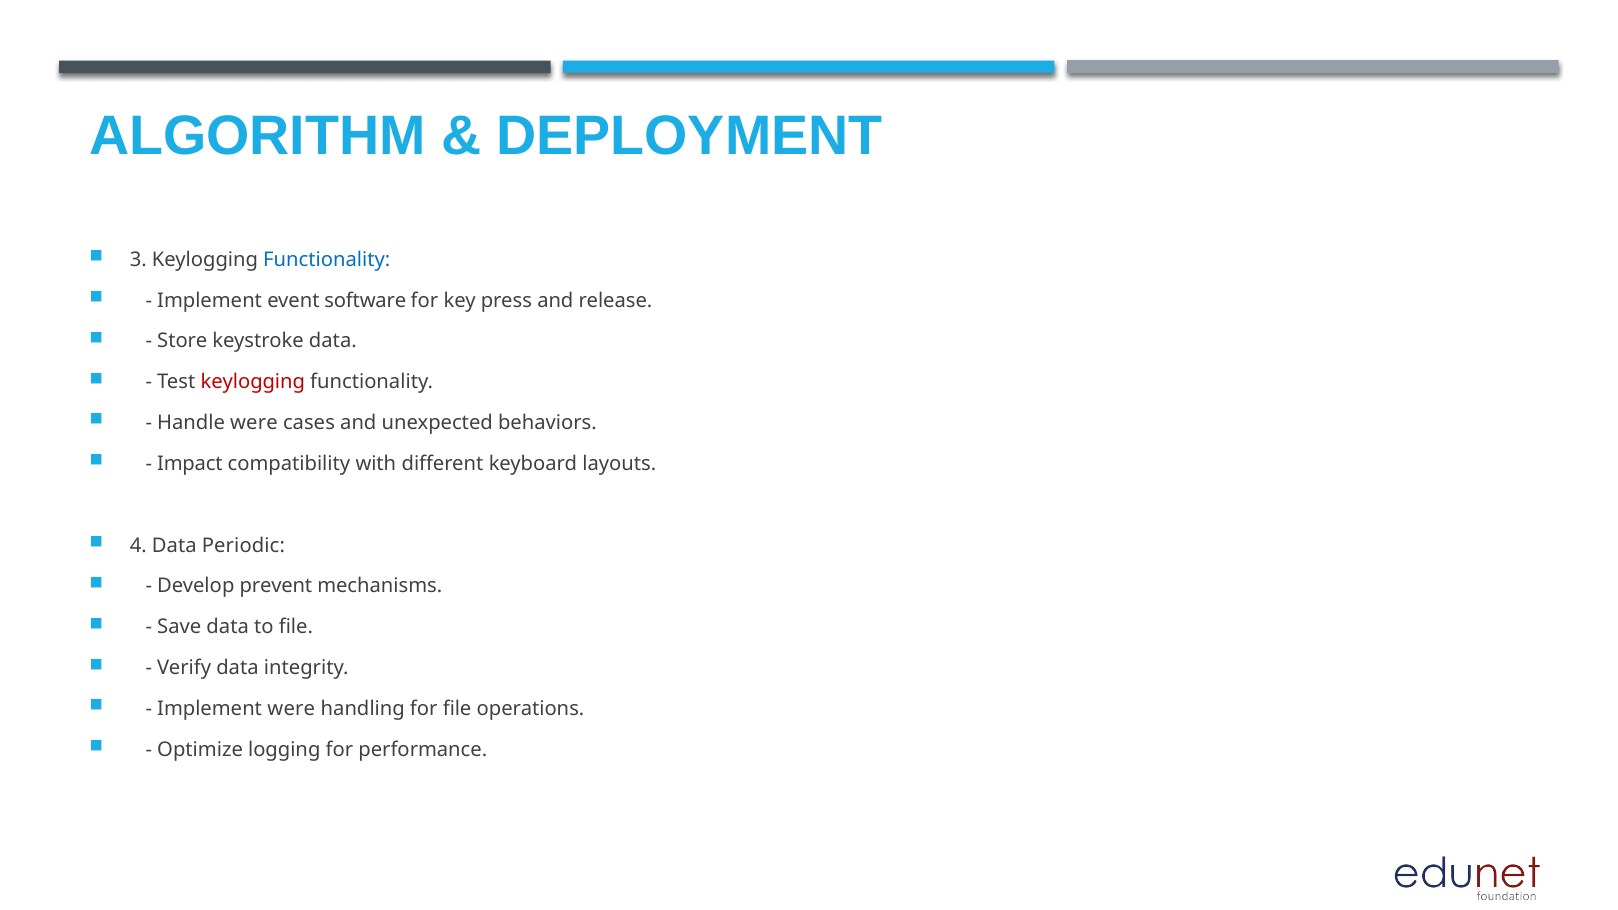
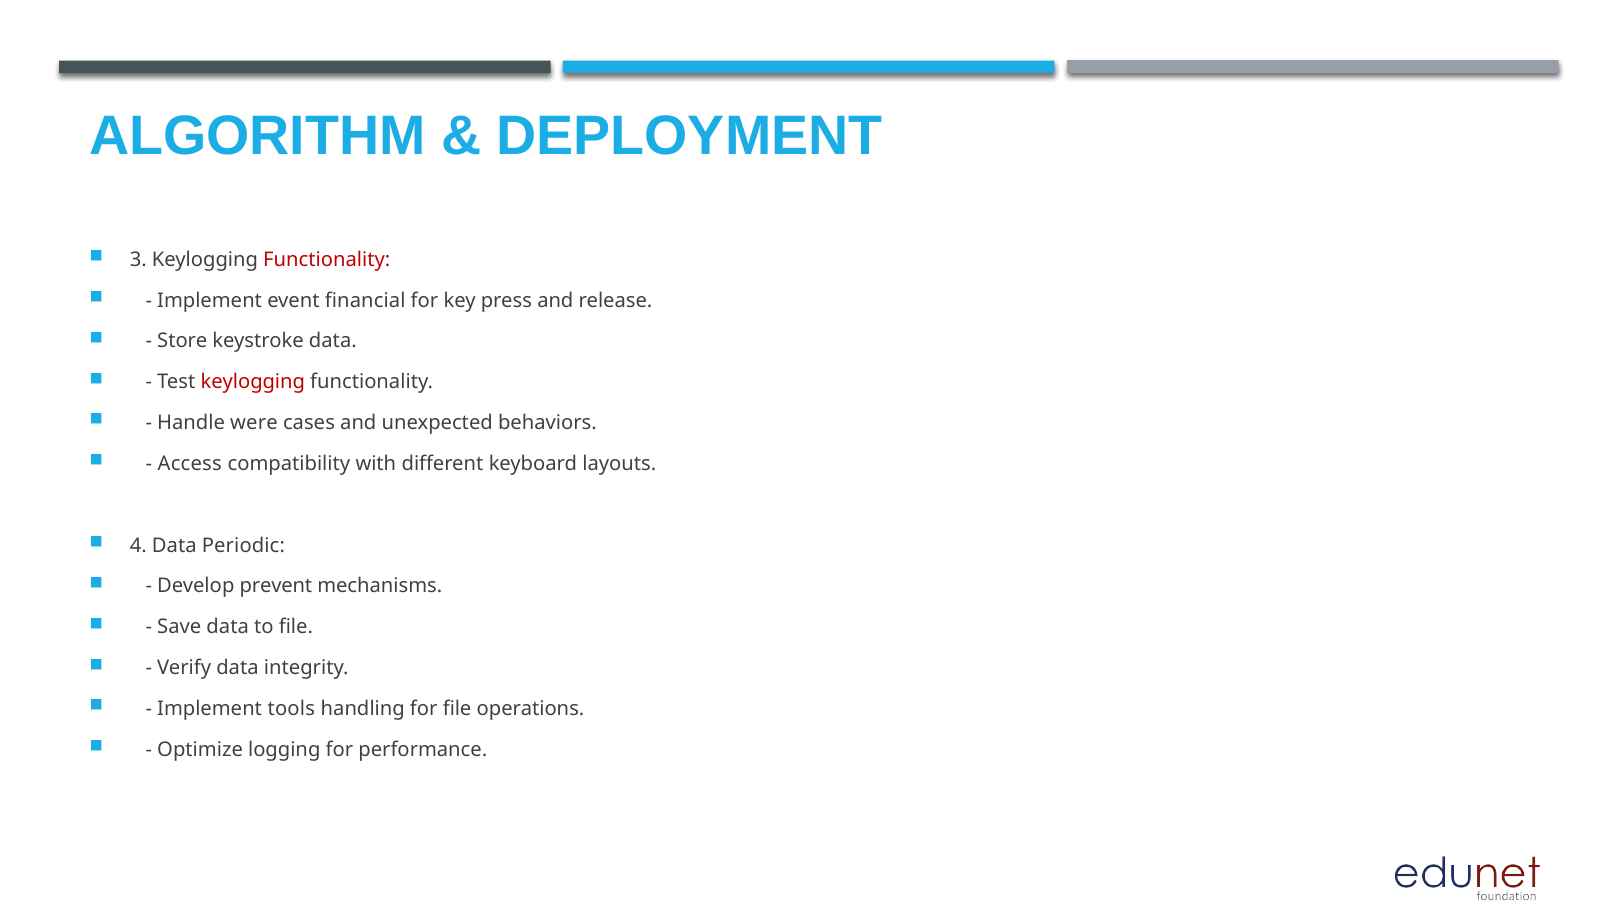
Functionality at (327, 260) colour: blue -> red
software: software -> financial
Impact: Impact -> Access
Implement were: were -> tools
